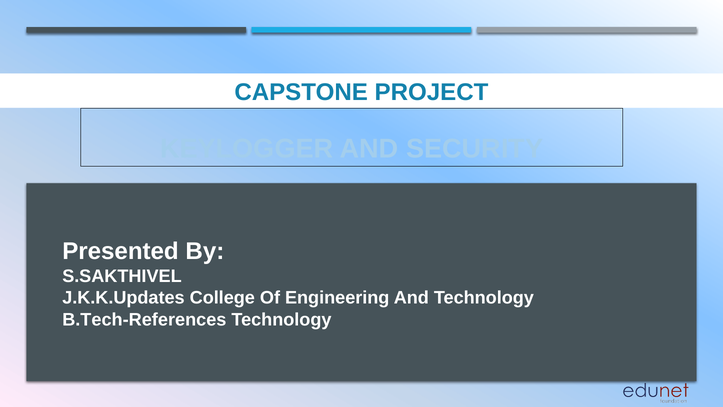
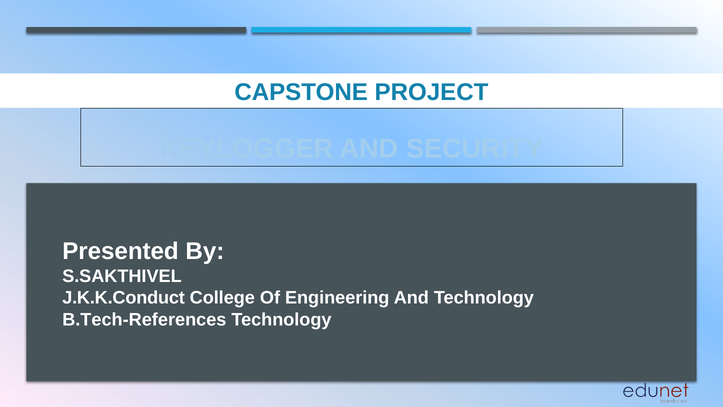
J.K.K.Updates: J.K.K.Updates -> J.K.K.Conduct
